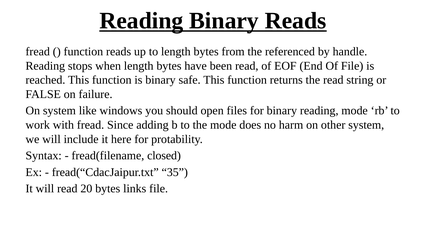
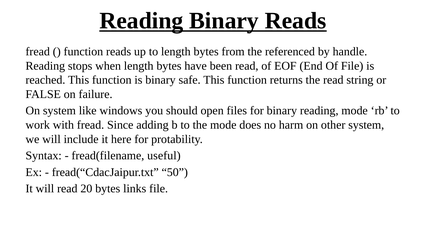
closed: closed -> useful
35: 35 -> 50
